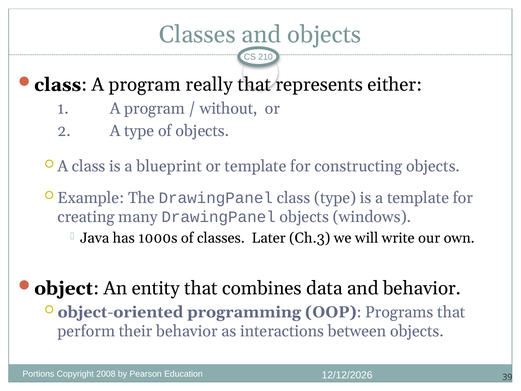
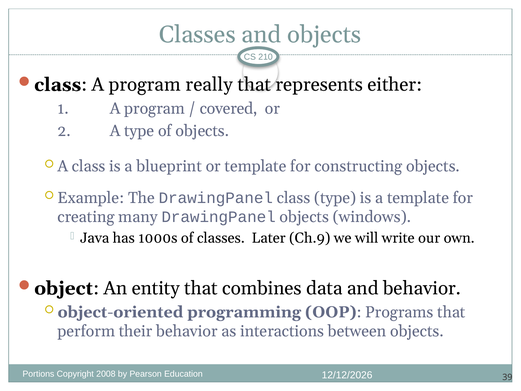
without: without -> covered
Ch.3: Ch.3 -> Ch.9
